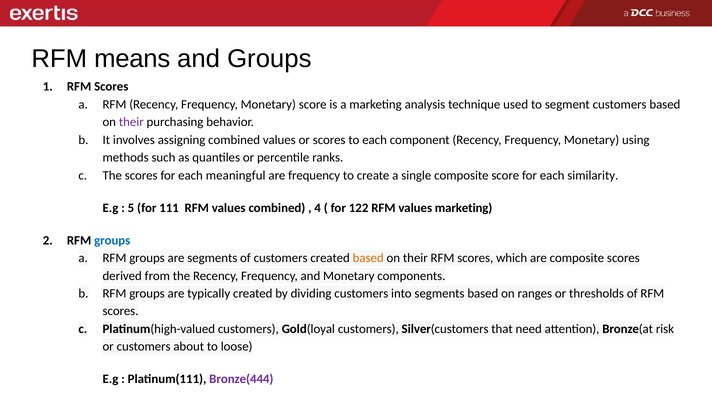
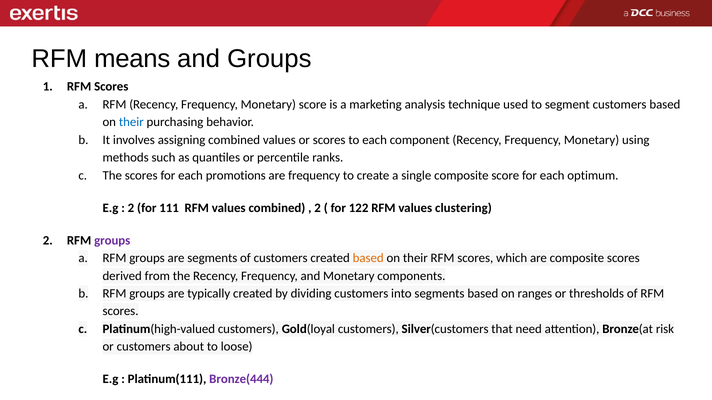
their at (131, 122) colour: purple -> blue
meaningful: meaningful -> promotions
similarity: similarity -> optimum
5 at (131, 208): 5 -> 2
4 at (318, 208): 4 -> 2
values marketing: marketing -> clustering
groups at (112, 241) colour: blue -> purple
